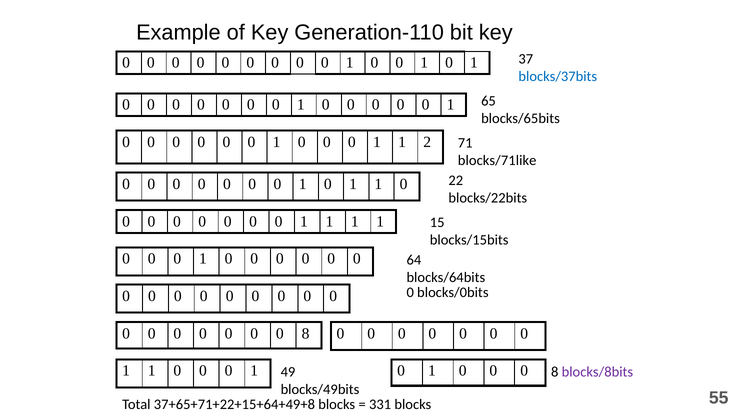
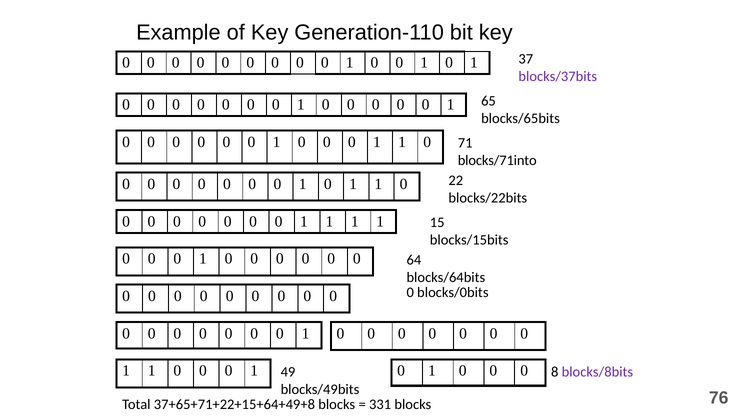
blocks/37bits colour: blue -> purple
2 at (427, 142): 2 -> 0
blocks/71like: blocks/71like -> blocks/71into
8 at (306, 333): 8 -> 1
55: 55 -> 76
